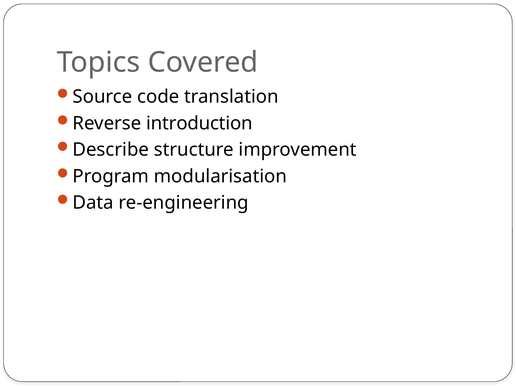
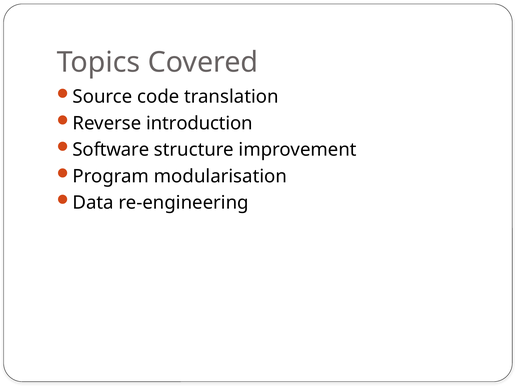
Describe: Describe -> Software
